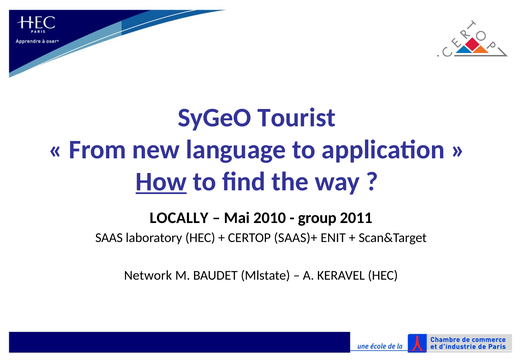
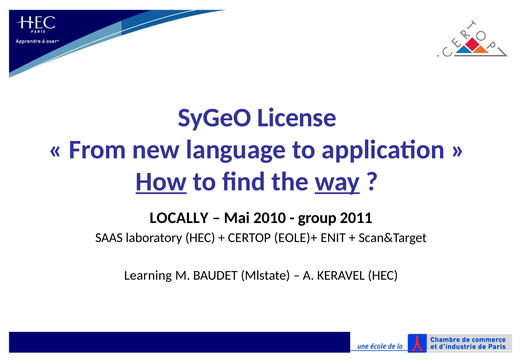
Tourist: Tourist -> License
way underline: none -> present
SAAS)+: SAAS)+ -> EOLE)+
Network: Network -> Learning
